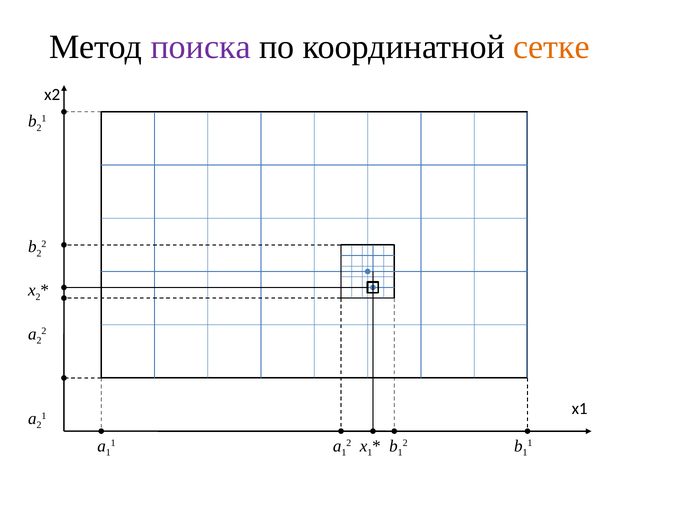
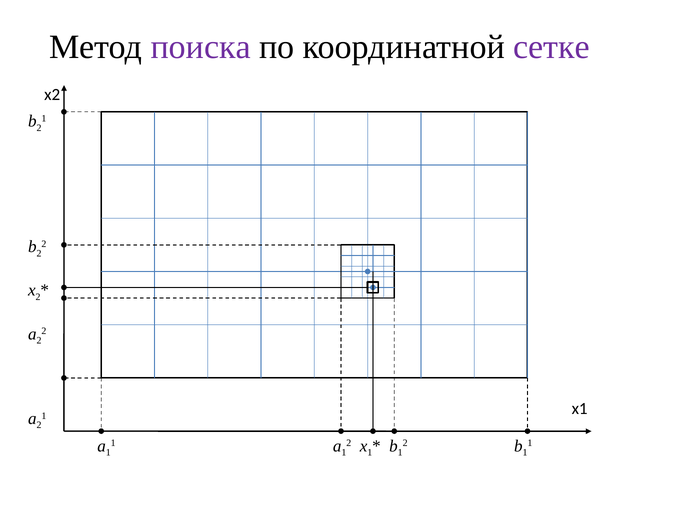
сетке colour: orange -> purple
